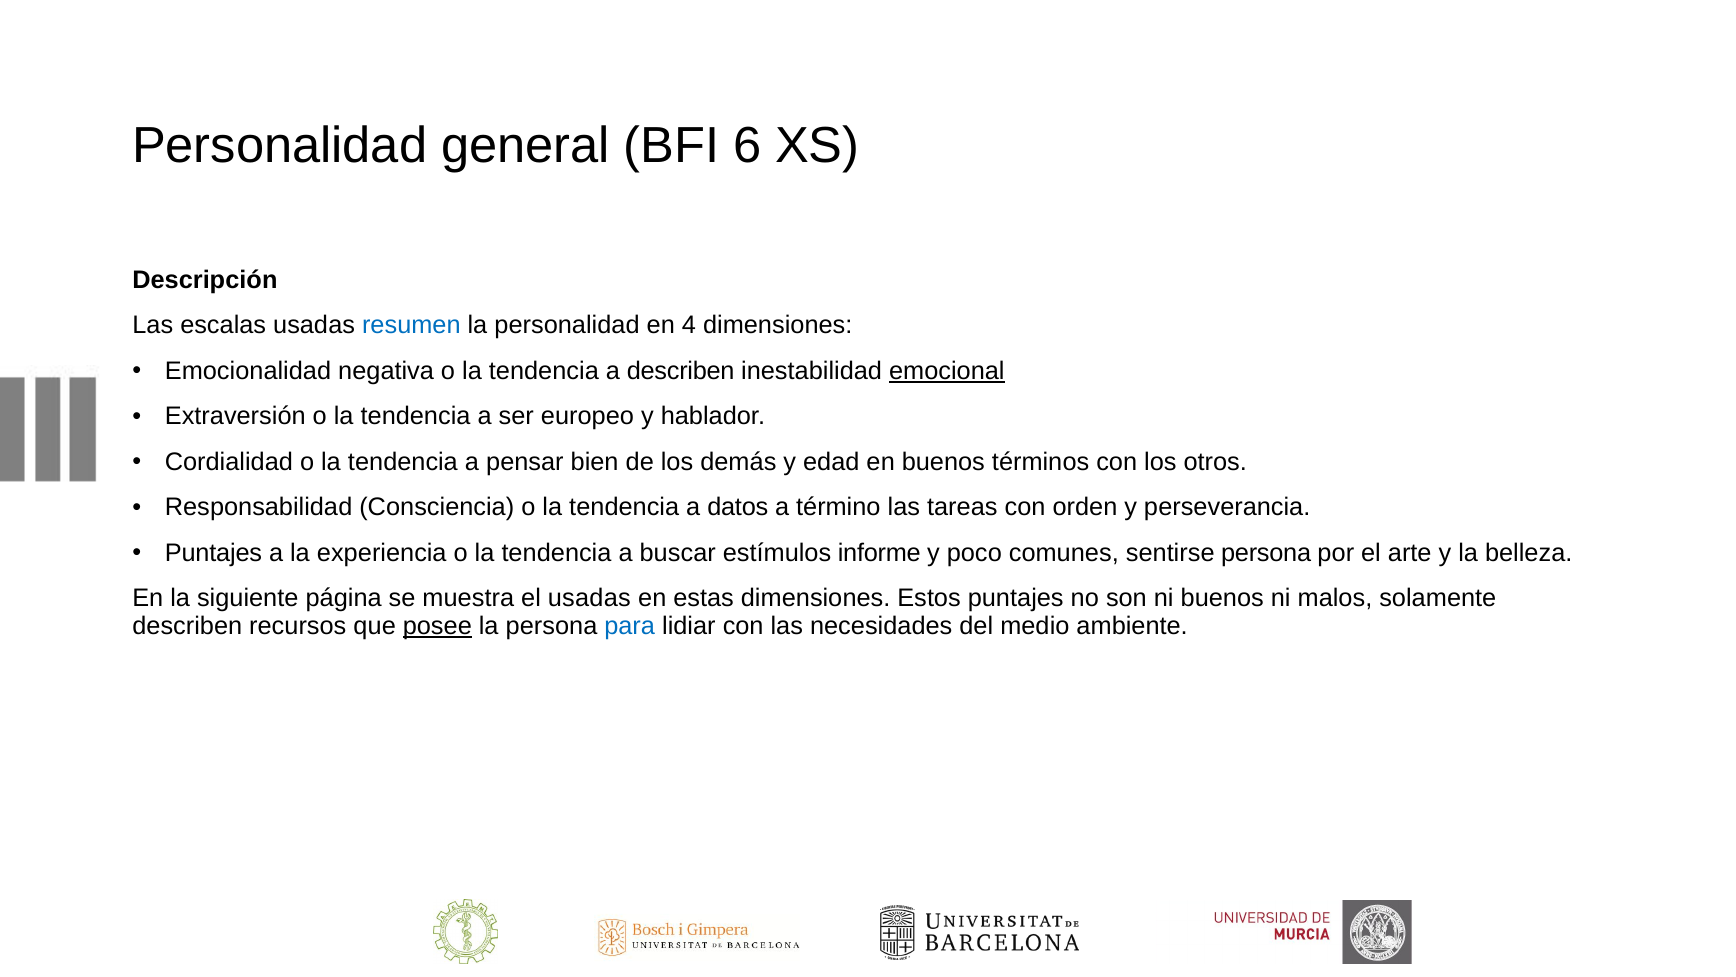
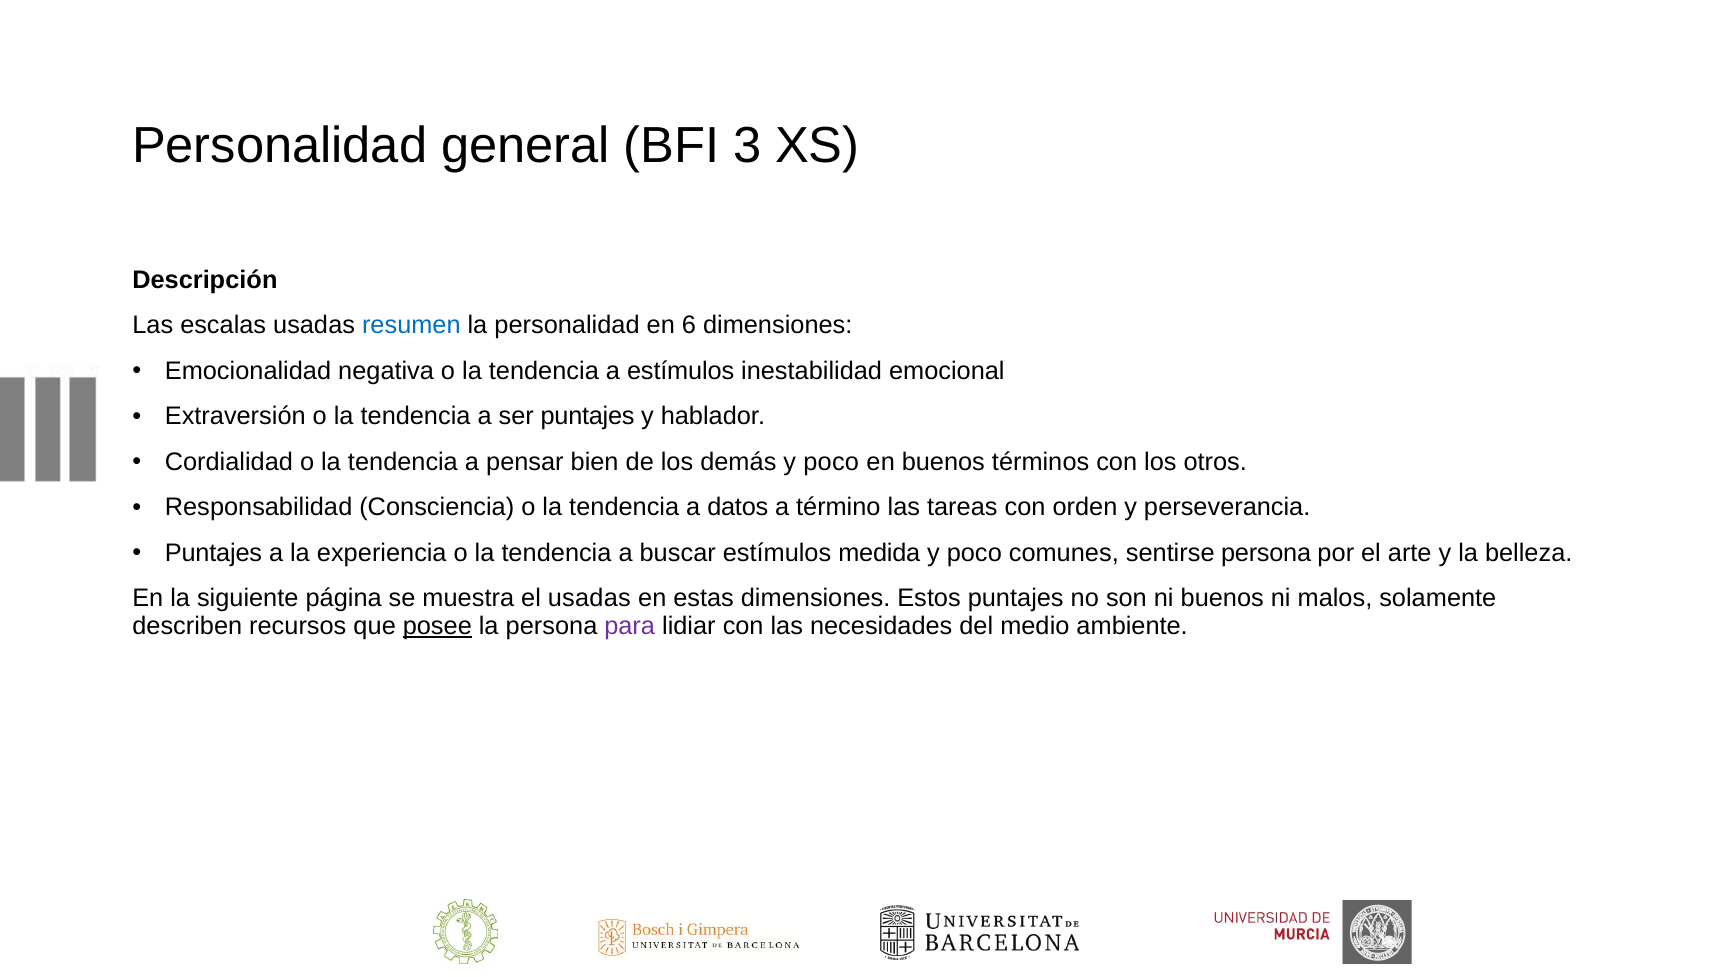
6: 6 -> 3
4: 4 -> 6
a describen: describen -> estímulos
emocional underline: present -> none
ser europeo: europeo -> puntajes
demás y edad: edad -> poco
informe: informe -> medida
para colour: blue -> purple
